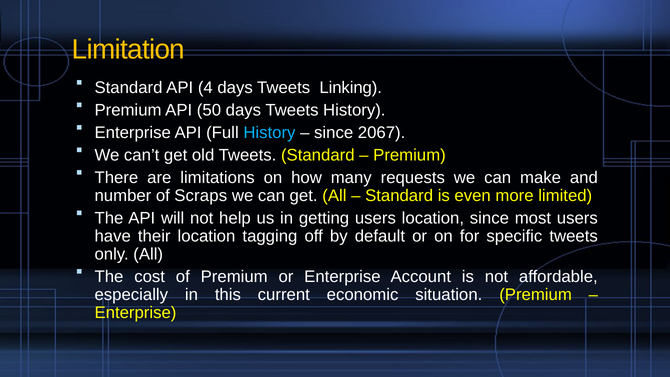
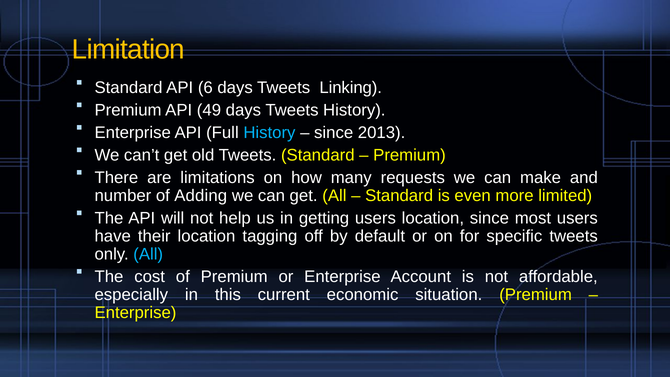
4: 4 -> 6
50: 50 -> 49
2067: 2067 -> 2013
Scraps: Scraps -> Adding
All at (148, 254) colour: white -> light blue
